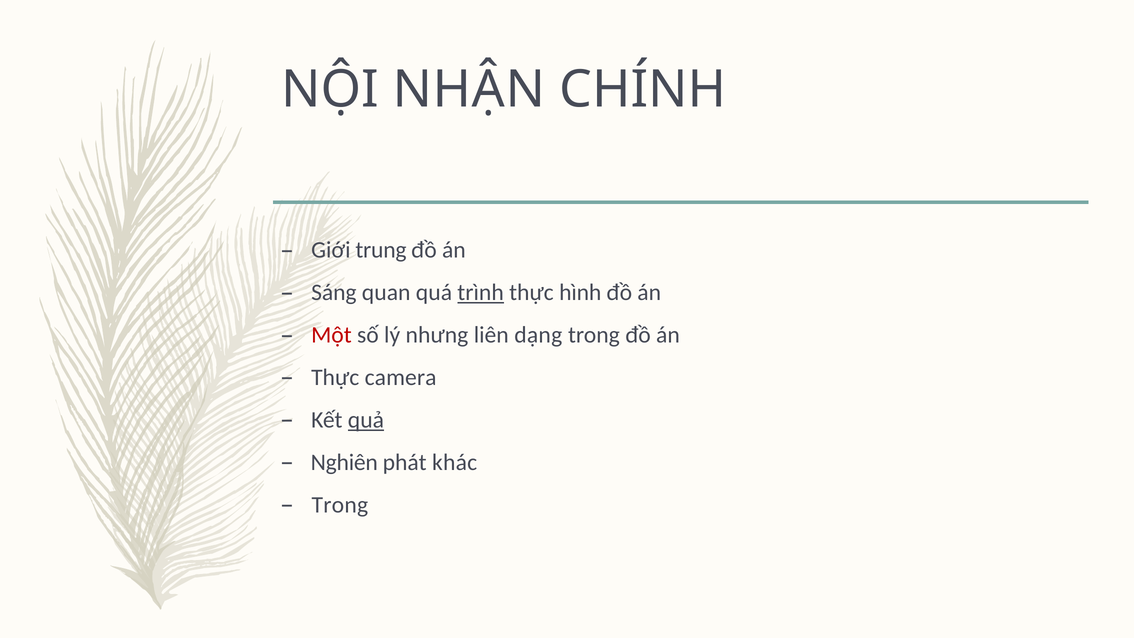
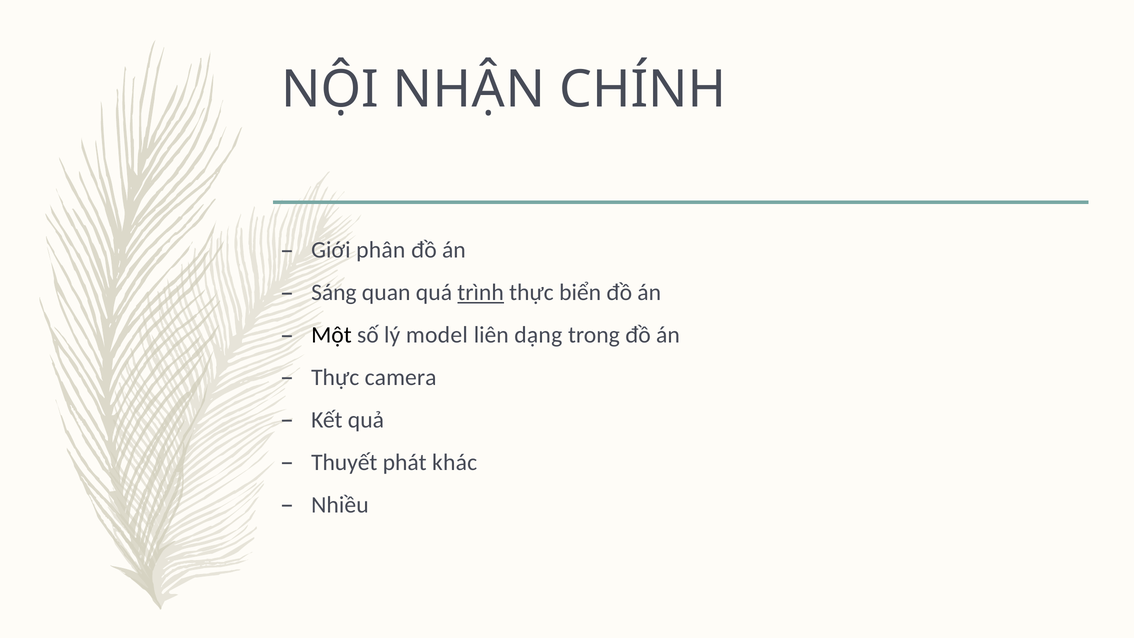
trung: trung -> phân
hình: hình -> biển
Một colour: red -> black
nhưng: nhưng -> model
quả underline: present -> none
Nghiên: Nghiên -> Thuyết
Trong at (340, 505): Trong -> Nhiều
